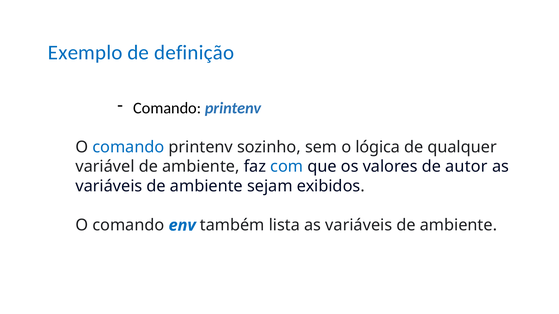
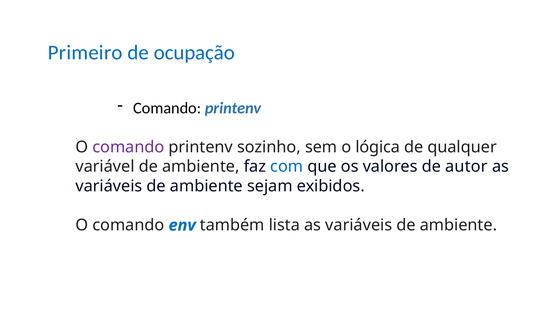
Exemplo: Exemplo -> Primeiro
definição: definição -> ocupação
comando at (128, 147) colour: blue -> purple
